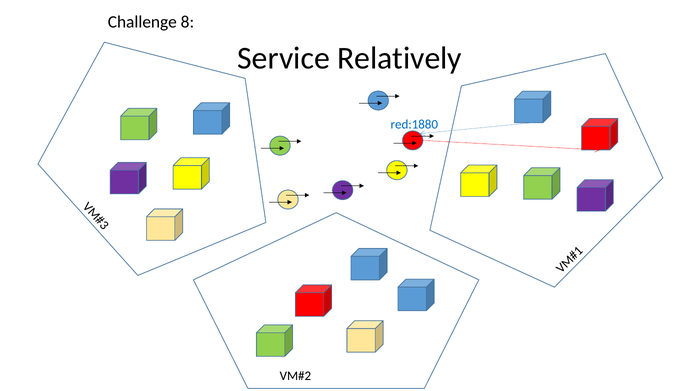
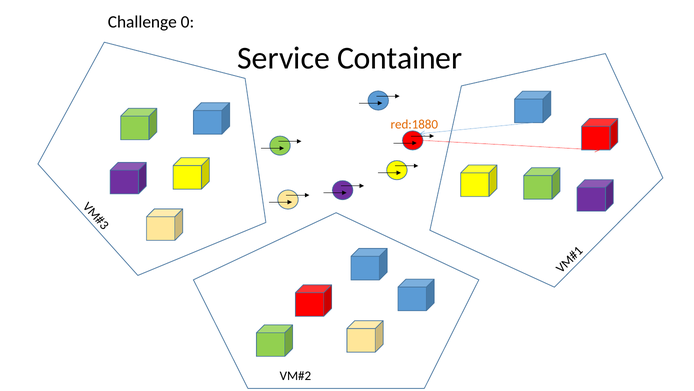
8: 8 -> 0
Relatively: Relatively -> Container
red:1880 colour: blue -> orange
